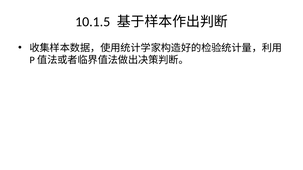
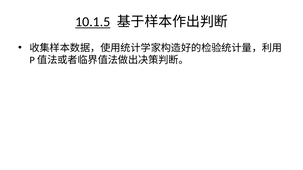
10.1.5 underline: none -> present
